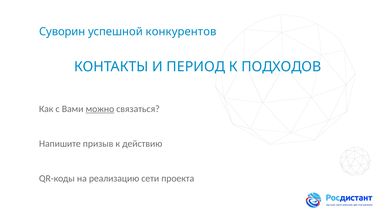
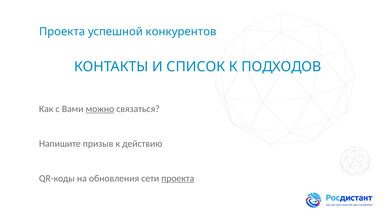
Суворин at (62, 32): Суворин -> Проекта
ПЕРИОД: ПЕРИОД -> СПИСОК
реализацию: реализацию -> обновления
проекта at (178, 179) underline: none -> present
